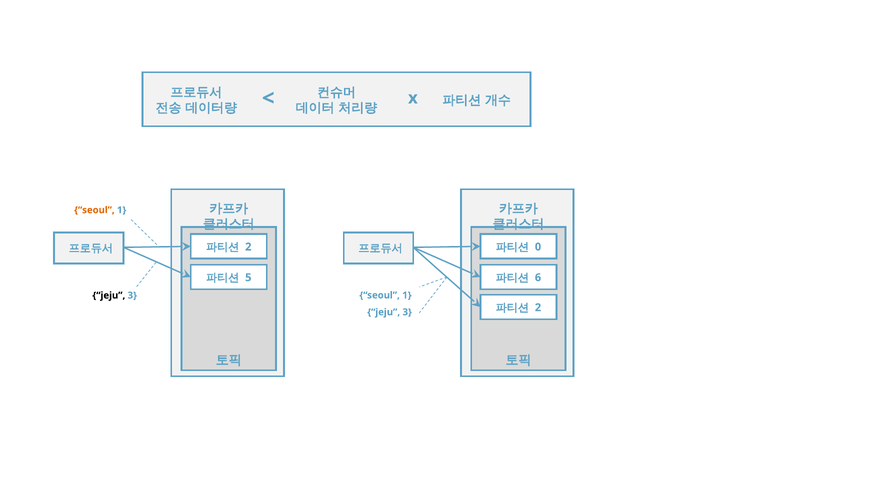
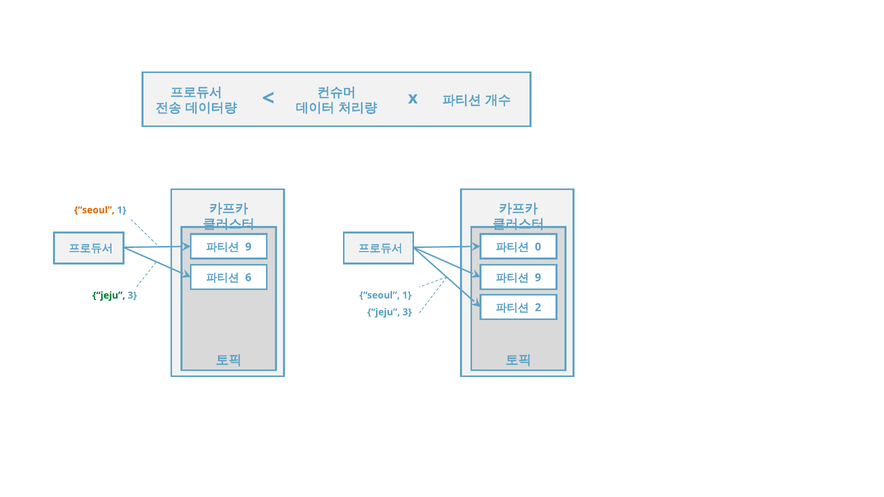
2 at (248, 247): 2 -> 9
5: 5 -> 6
6 at (538, 278): 6 -> 9
jeju at (109, 296) colour: black -> green
